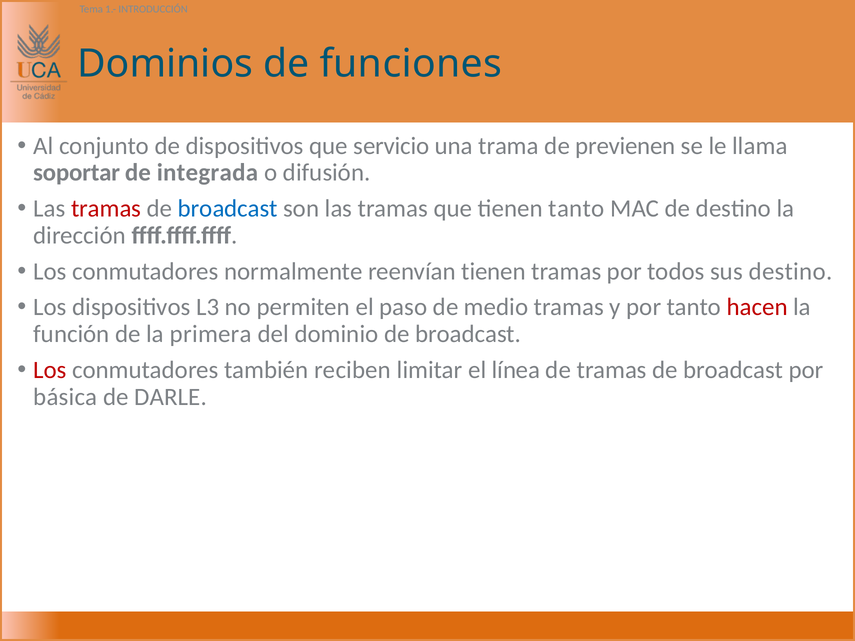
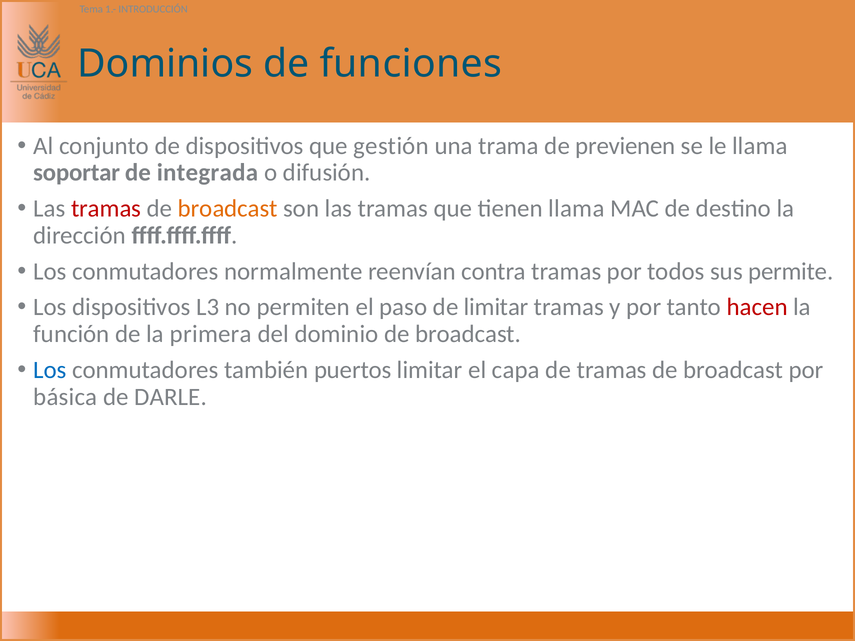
servicio: servicio -> gestión
broadcast at (228, 209) colour: blue -> orange
tienen tanto: tanto -> llama
reenvían tienen: tienen -> contra
sus destino: destino -> permite
de medio: medio -> limitar
Los at (50, 370) colour: red -> blue
reciben: reciben -> puertos
línea: línea -> capa
